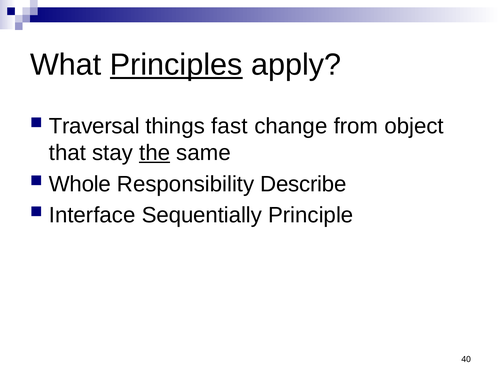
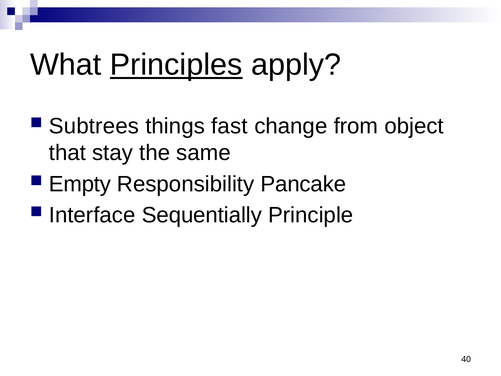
Traversal: Traversal -> Subtrees
the underline: present -> none
Whole: Whole -> Empty
Describe: Describe -> Pancake
